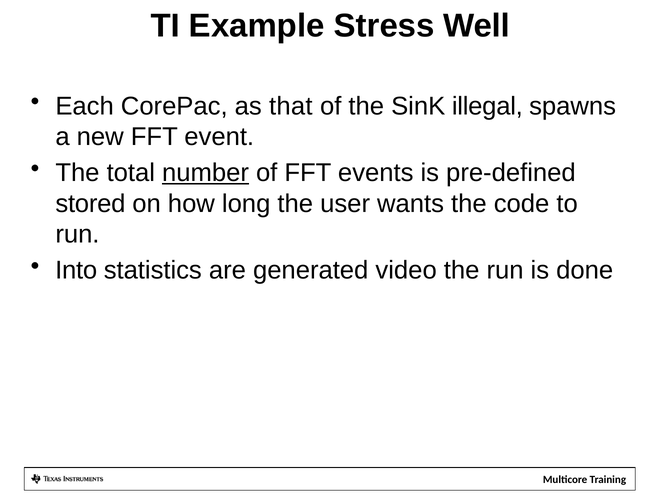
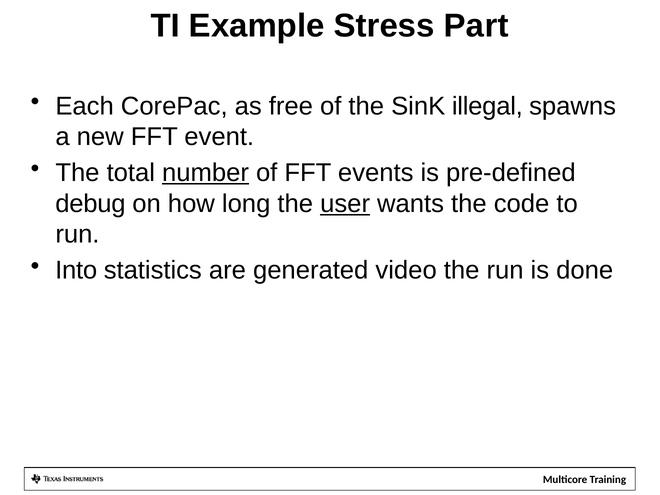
Well: Well -> Part
that: that -> free
stored: stored -> debug
user underline: none -> present
